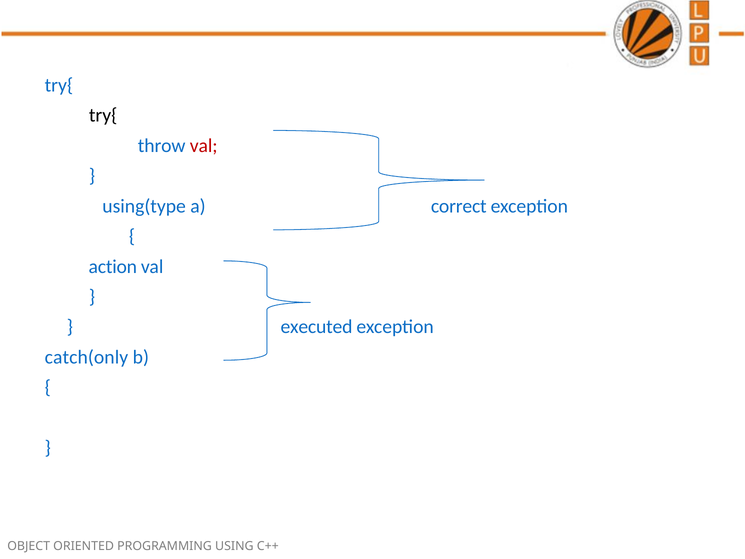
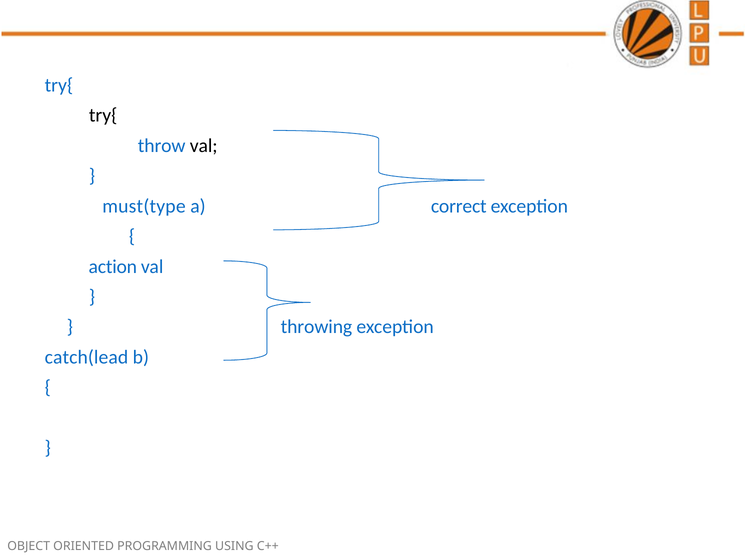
val at (204, 146) colour: red -> black
using(type: using(type -> must(type
executed: executed -> throwing
catch(only: catch(only -> catch(lead
